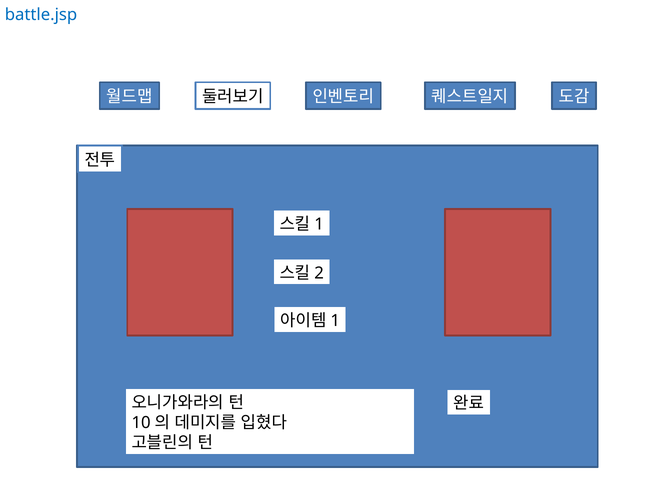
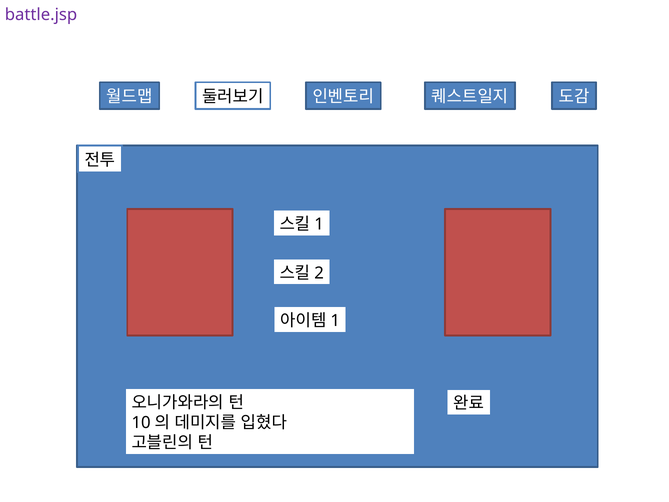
battle.jsp colour: blue -> purple
